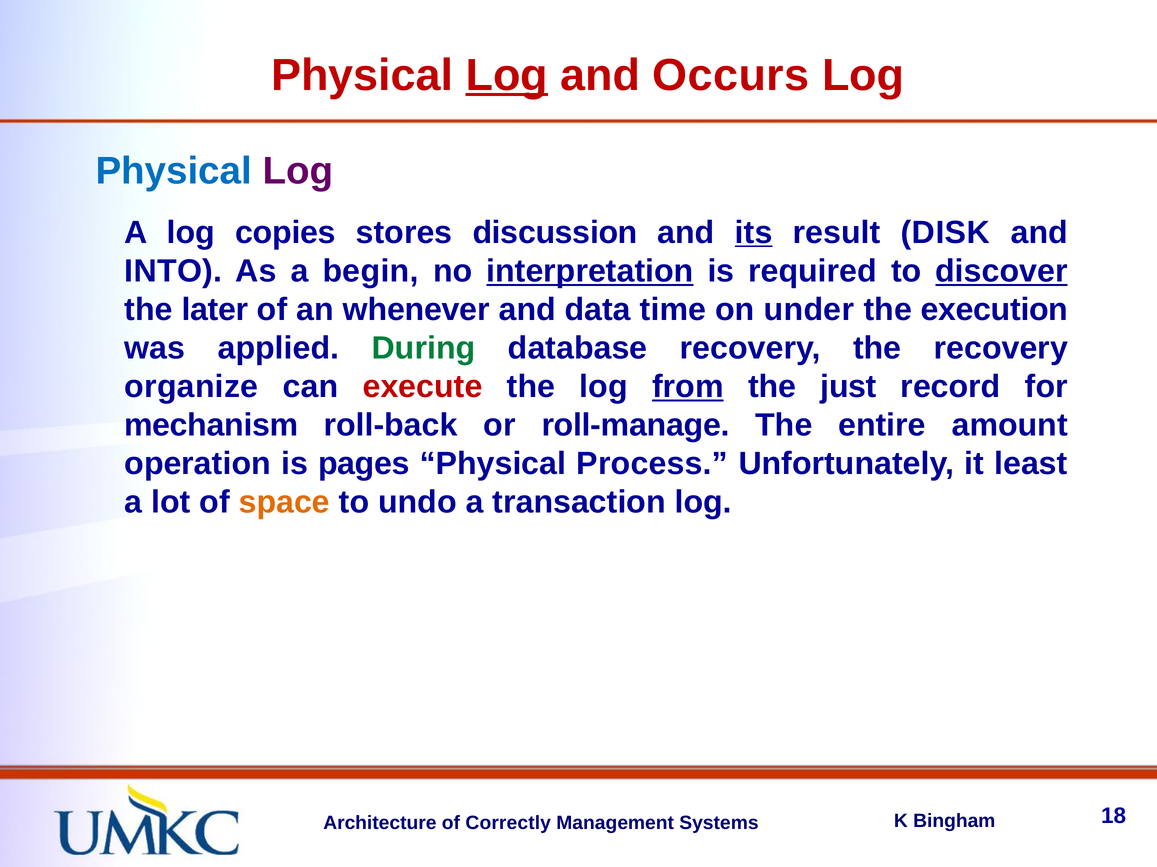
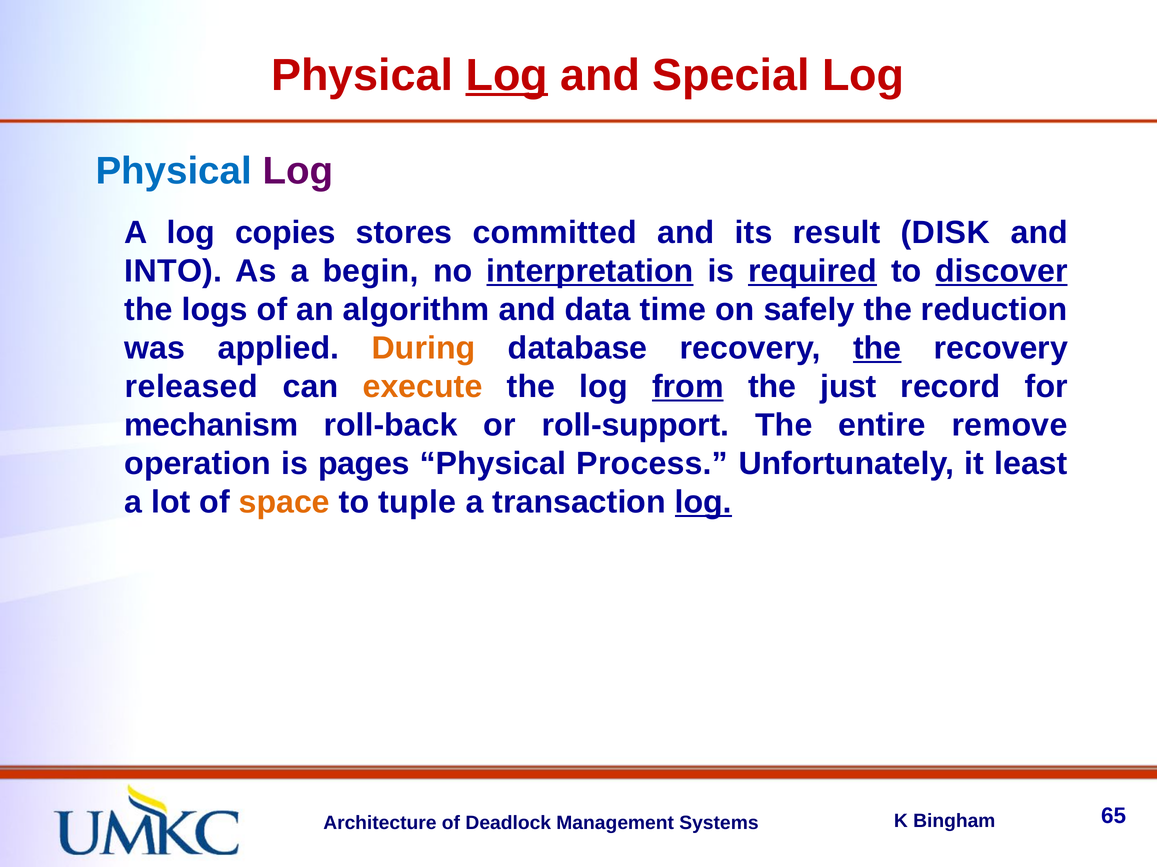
Occurs: Occurs -> Special
discussion: discussion -> committed
its underline: present -> none
required underline: none -> present
later: later -> logs
whenever: whenever -> algorithm
under: under -> safely
execution: execution -> reduction
During colour: green -> orange
the at (877, 348) underline: none -> present
organize: organize -> released
execute colour: red -> orange
roll-manage: roll-manage -> roll-support
amount: amount -> remove
undo: undo -> tuple
log at (703, 503) underline: none -> present
Correctly: Correctly -> Deadlock
18: 18 -> 65
